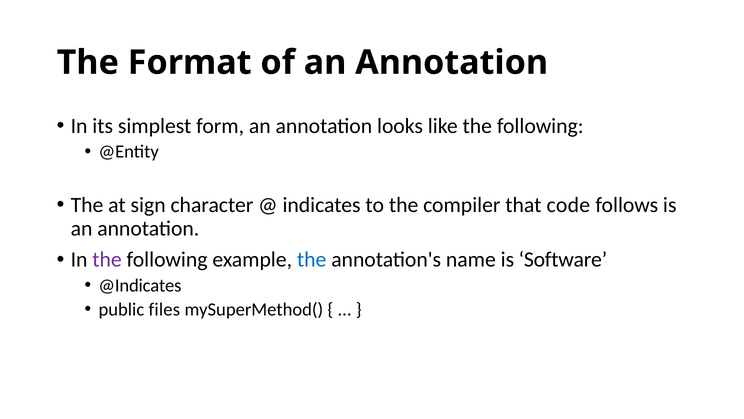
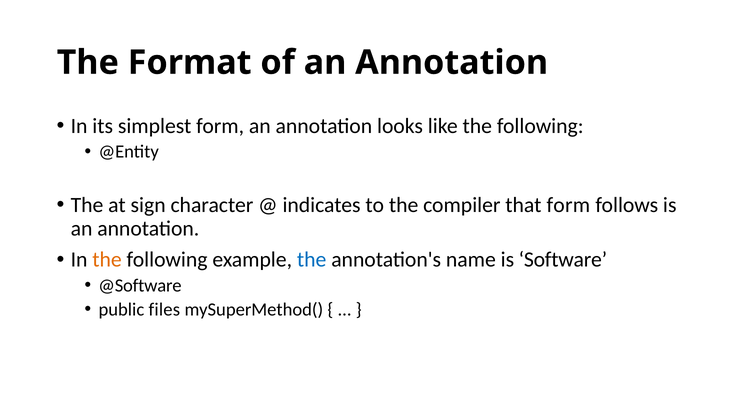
that code: code -> form
the at (107, 260) colour: purple -> orange
@Indicates: @Indicates -> @Software
